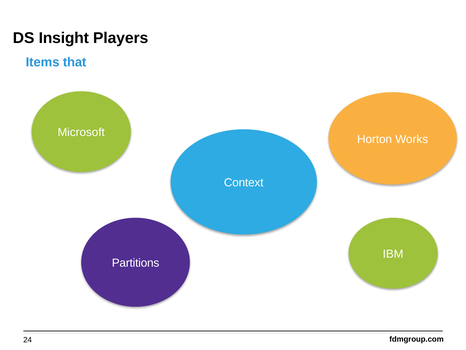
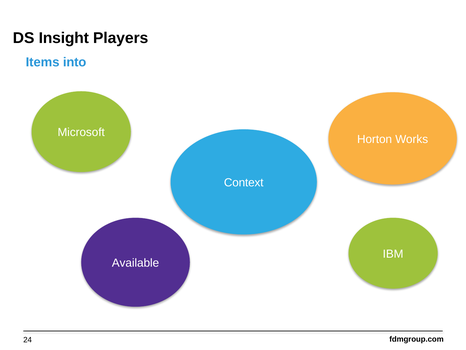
that: that -> into
Partitions: Partitions -> Available
